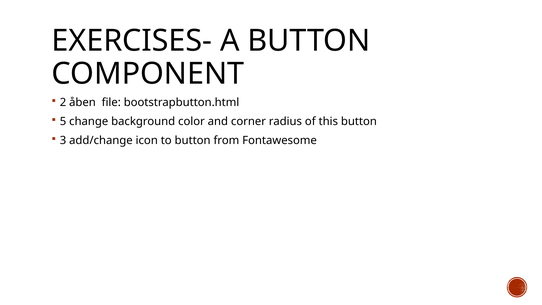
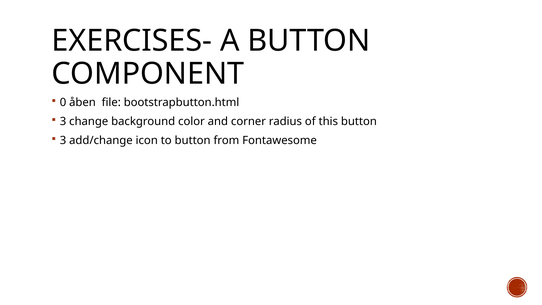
2: 2 -> 0
5 at (63, 121): 5 -> 3
